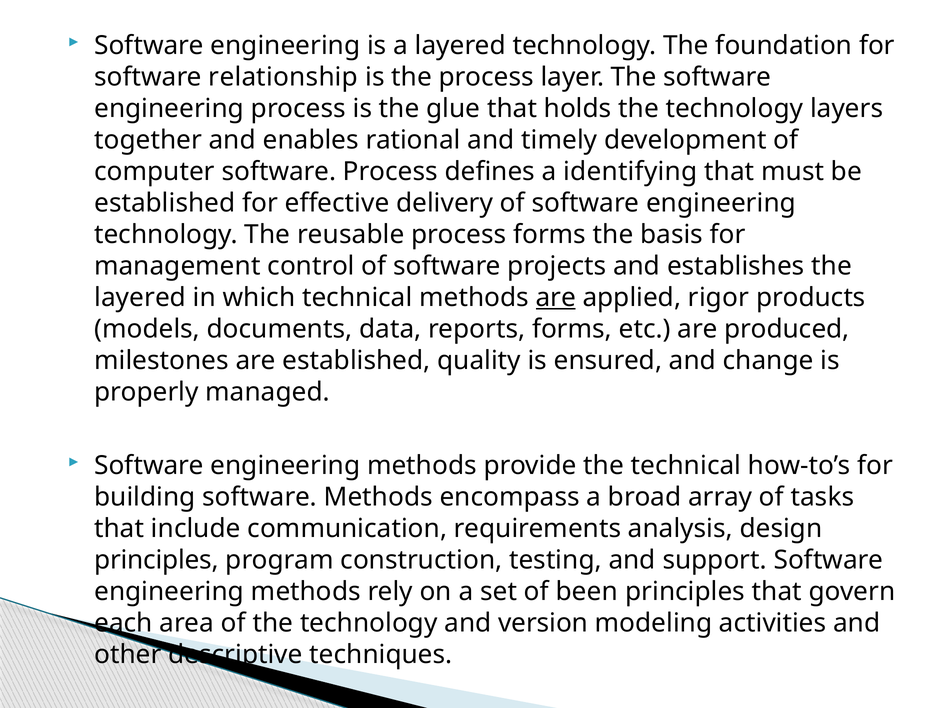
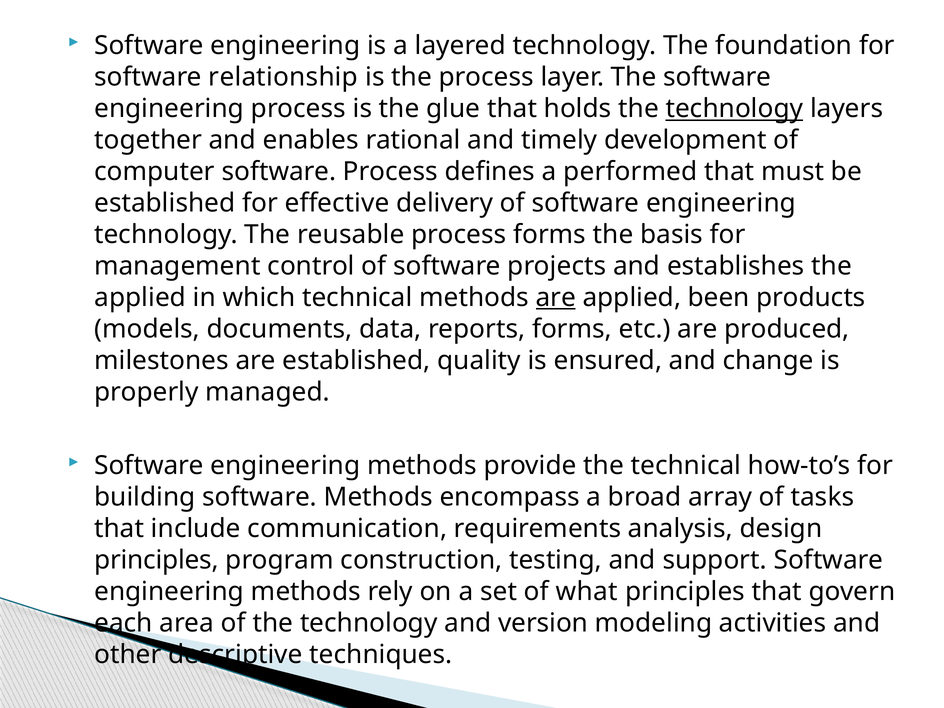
technology at (734, 109) underline: none -> present
identifying: identifying -> performed
layered at (140, 298): layered -> applied
rigor: rigor -> been
been: been -> what
